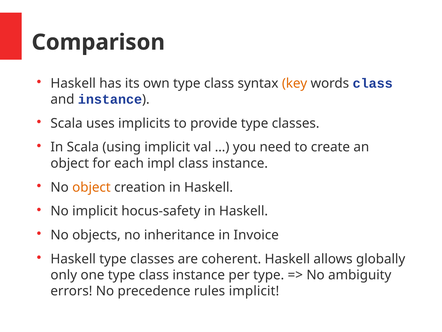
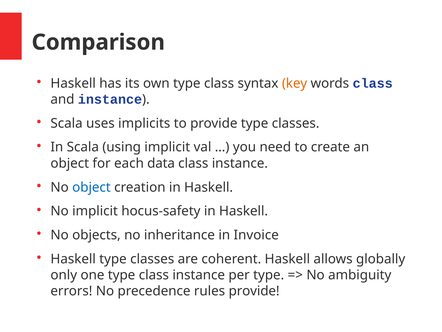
impl: impl -> data
object at (91, 187) colour: orange -> blue
rules implicit: implicit -> provide
